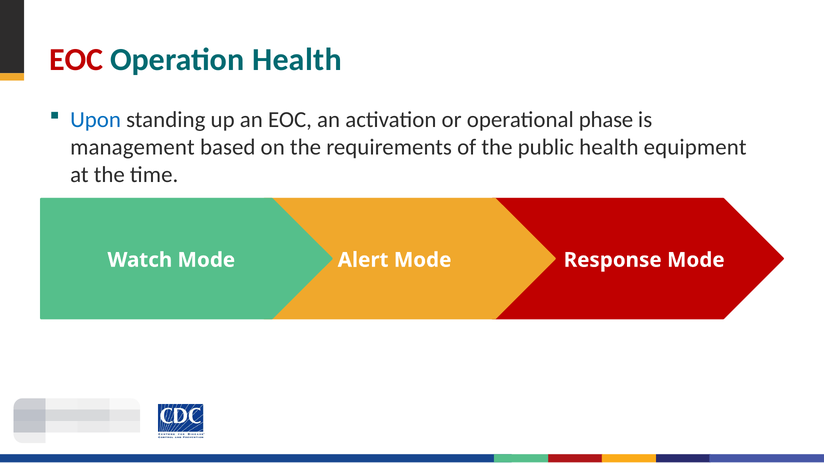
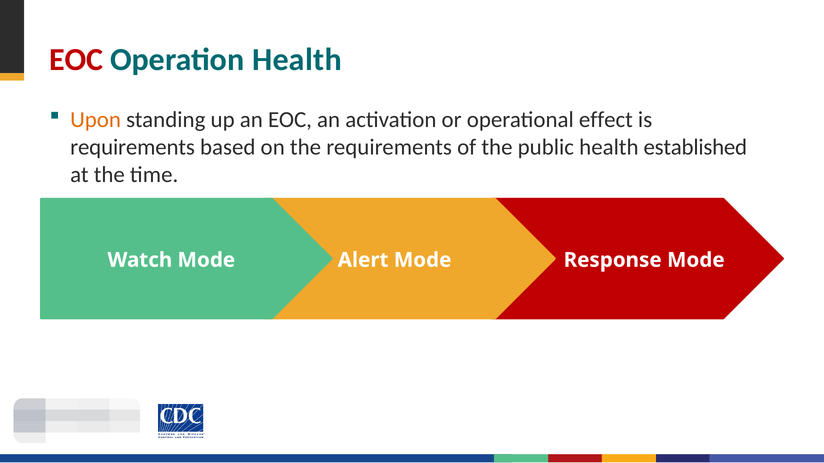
Upon colour: blue -> orange
phase: phase -> effect
management at (132, 148): management -> requirements
equipment: equipment -> established
